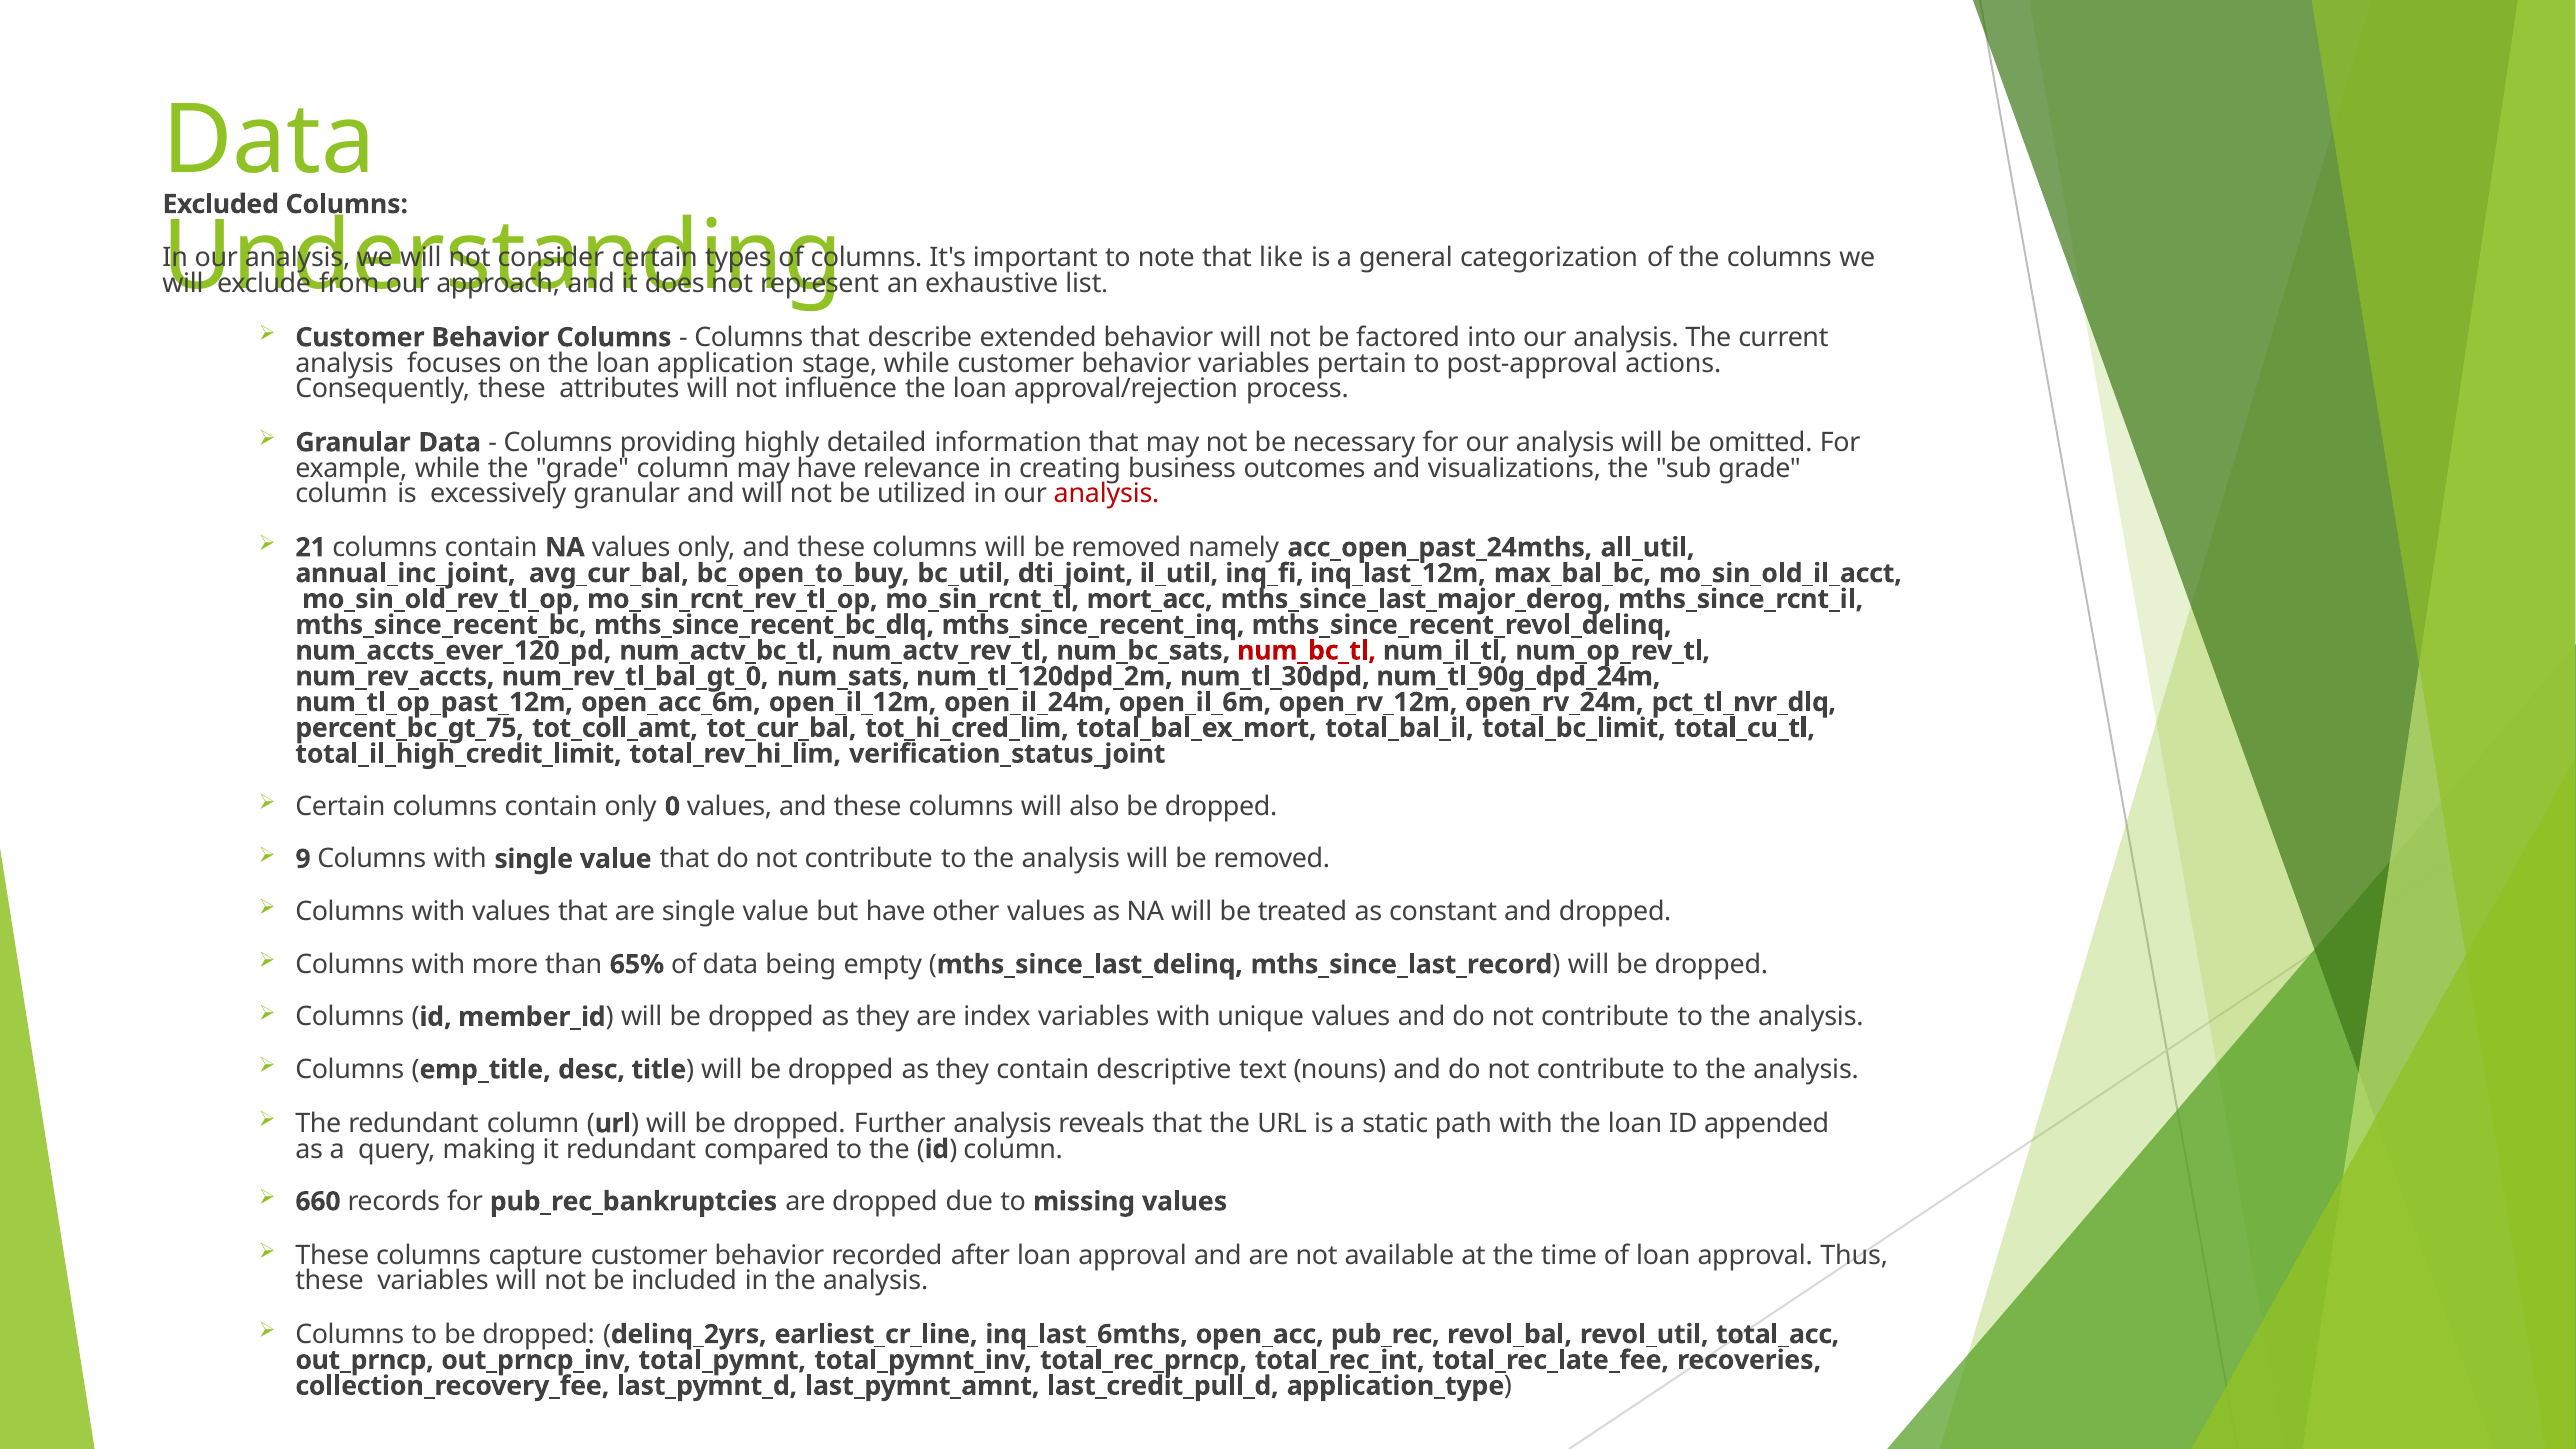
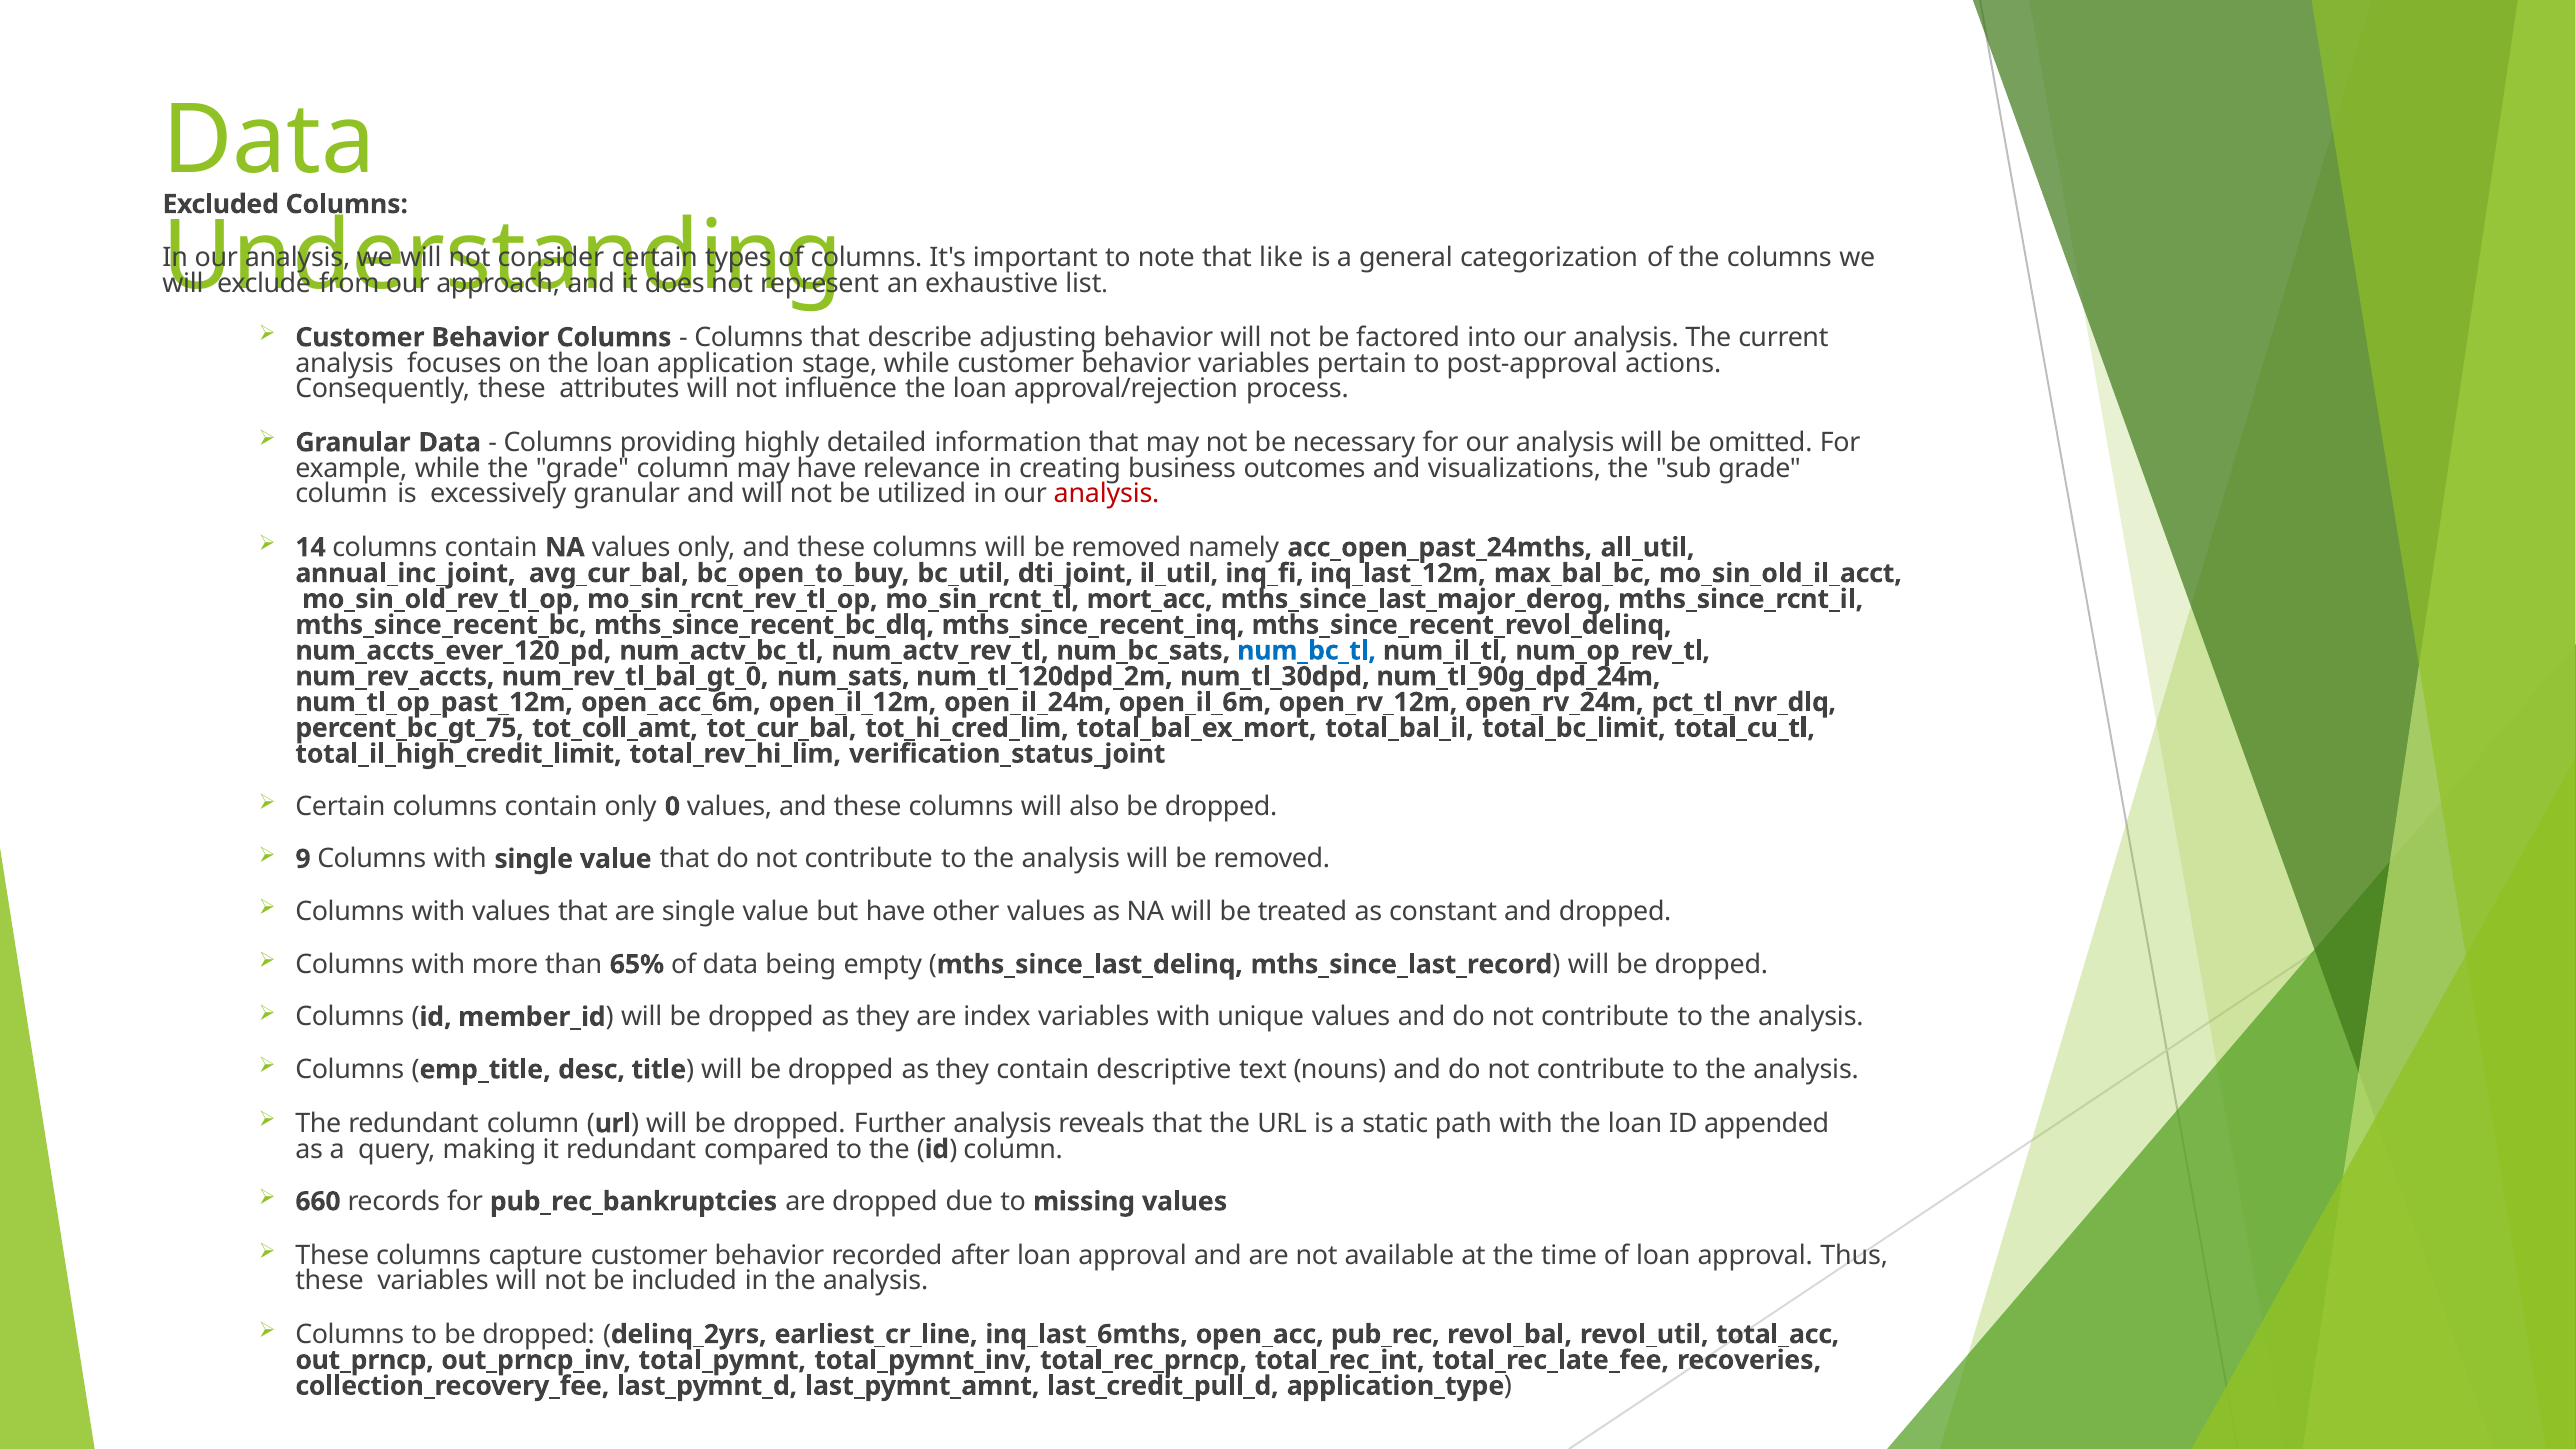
extended: extended -> adjusting
21: 21 -> 14
num_bc_tl colour: red -> blue
